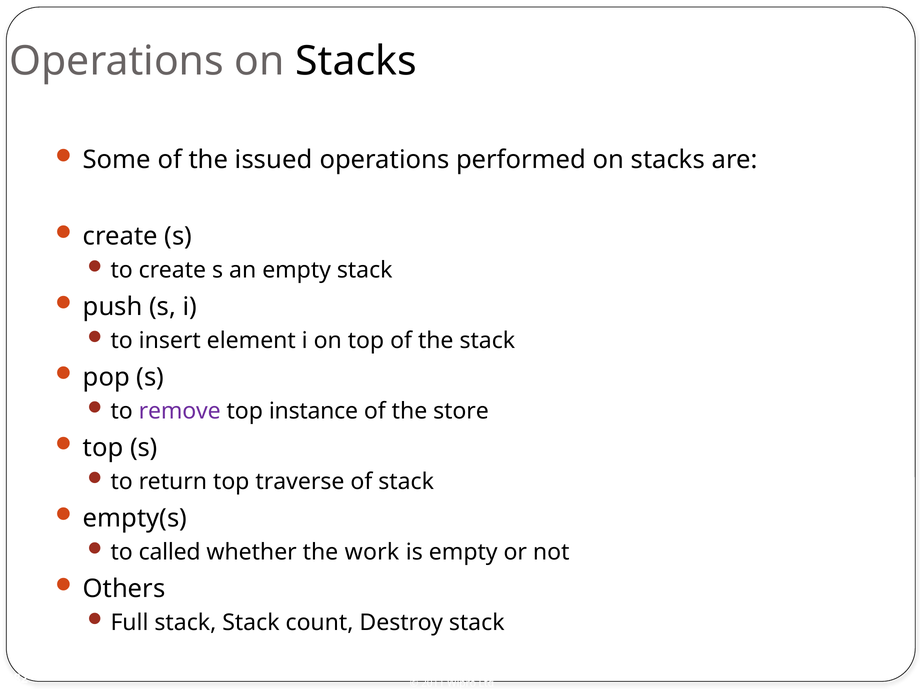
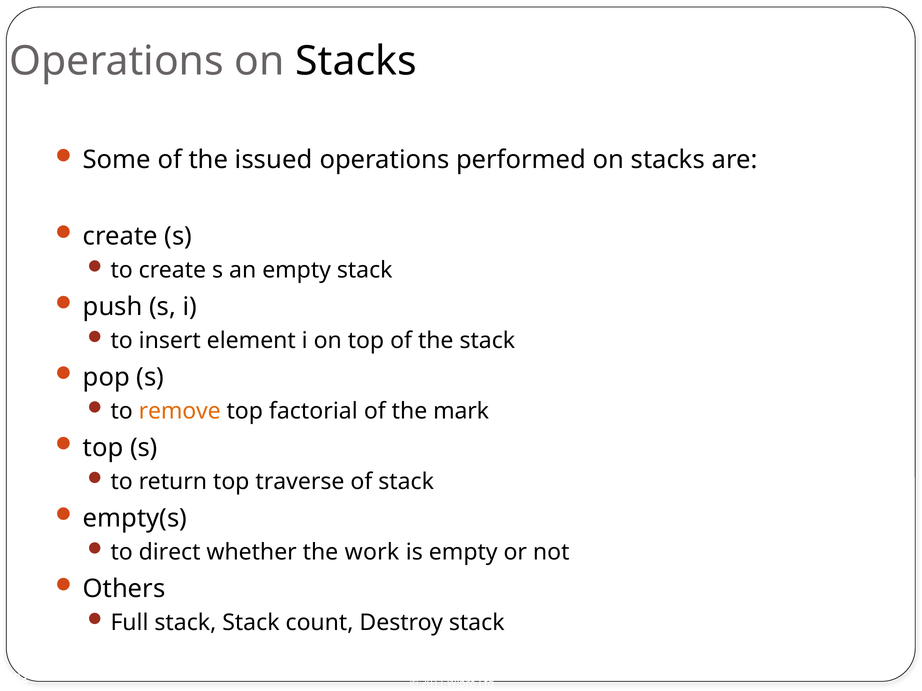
remove colour: purple -> orange
instance: instance -> factorial
store: store -> mark
called: called -> direct
